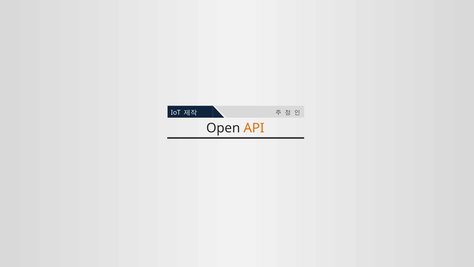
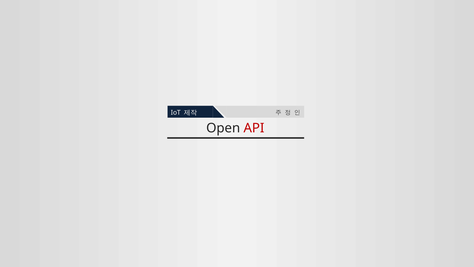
API colour: orange -> red
